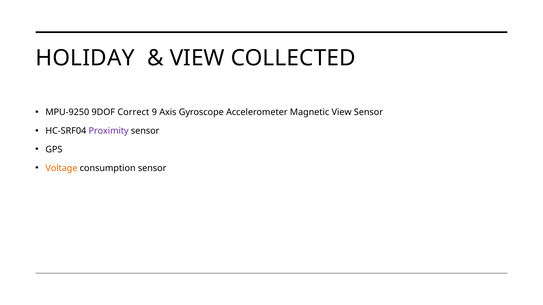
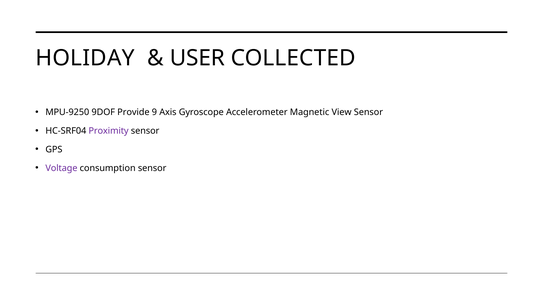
VIEW at (197, 58): VIEW -> USER
Correct: Correct -> Provide
Voltage colour: orange -> purple
